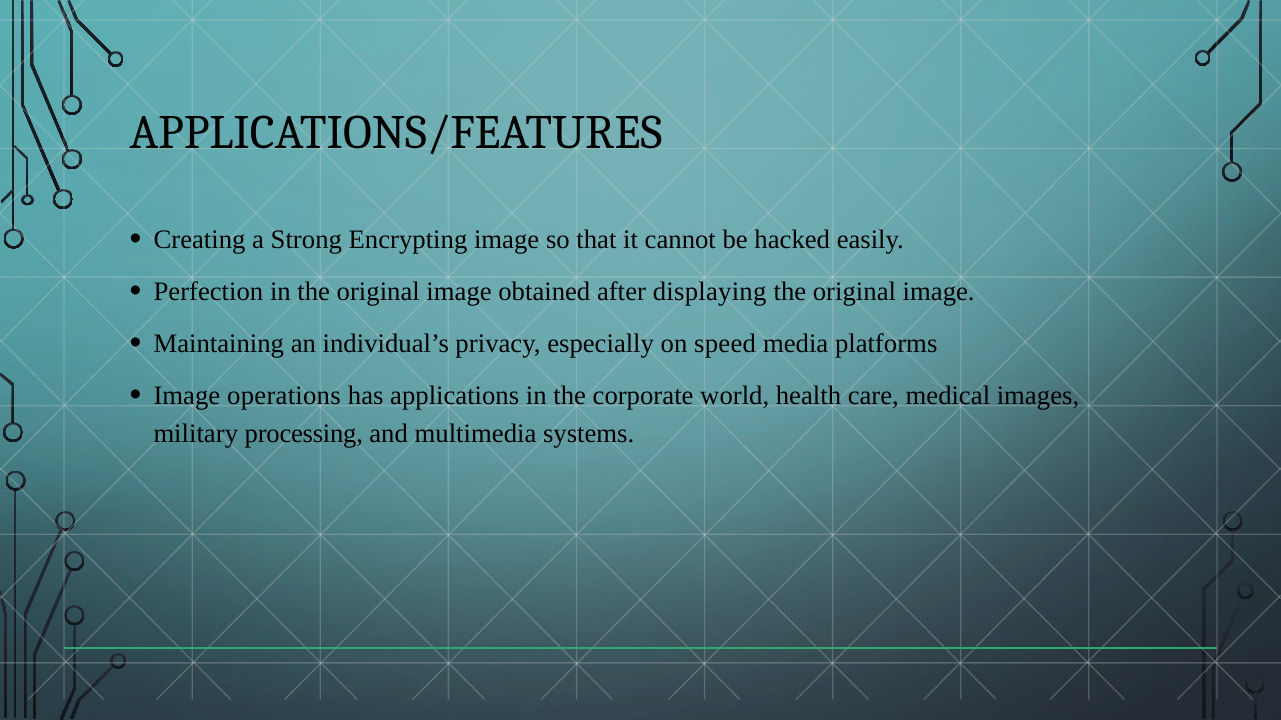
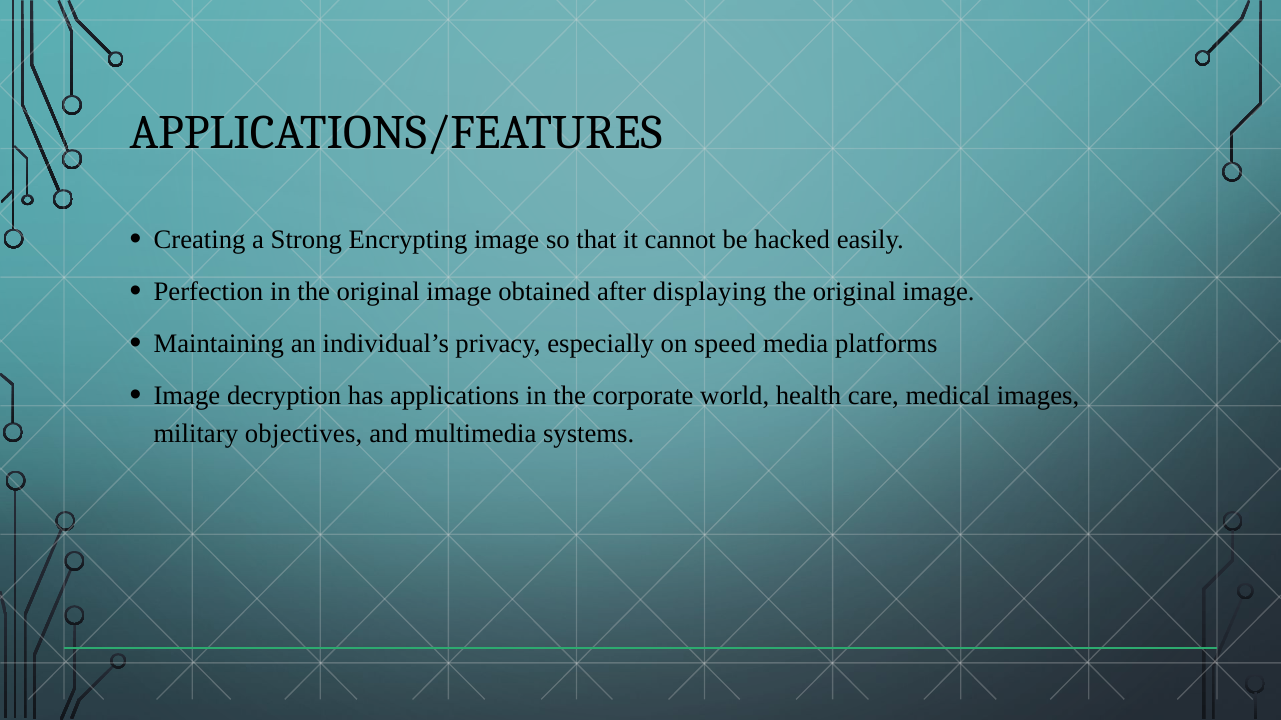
operations: operations -> decryption
processing: processing -> objectives
